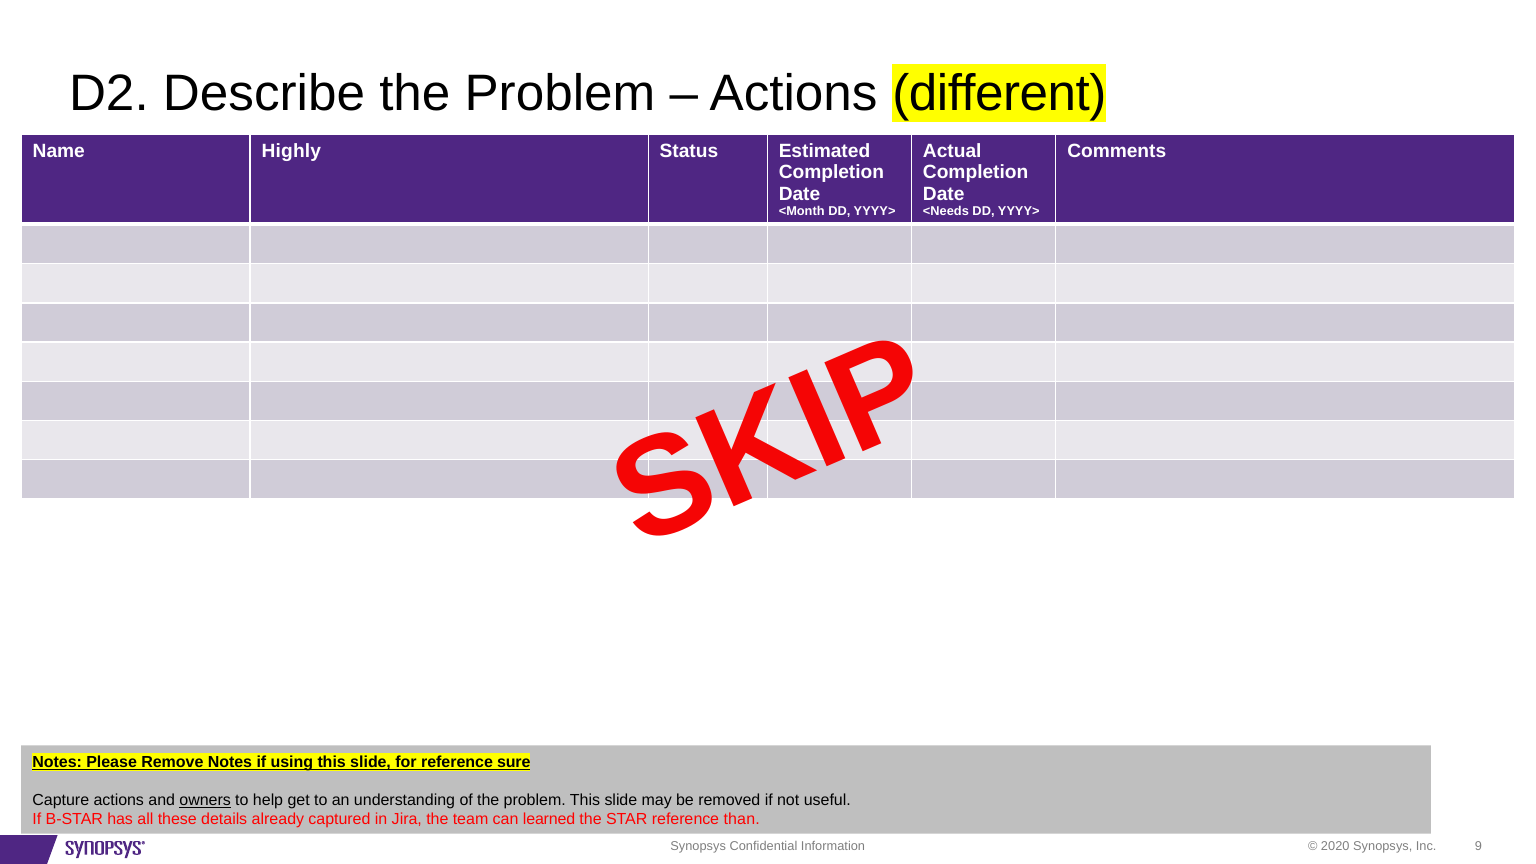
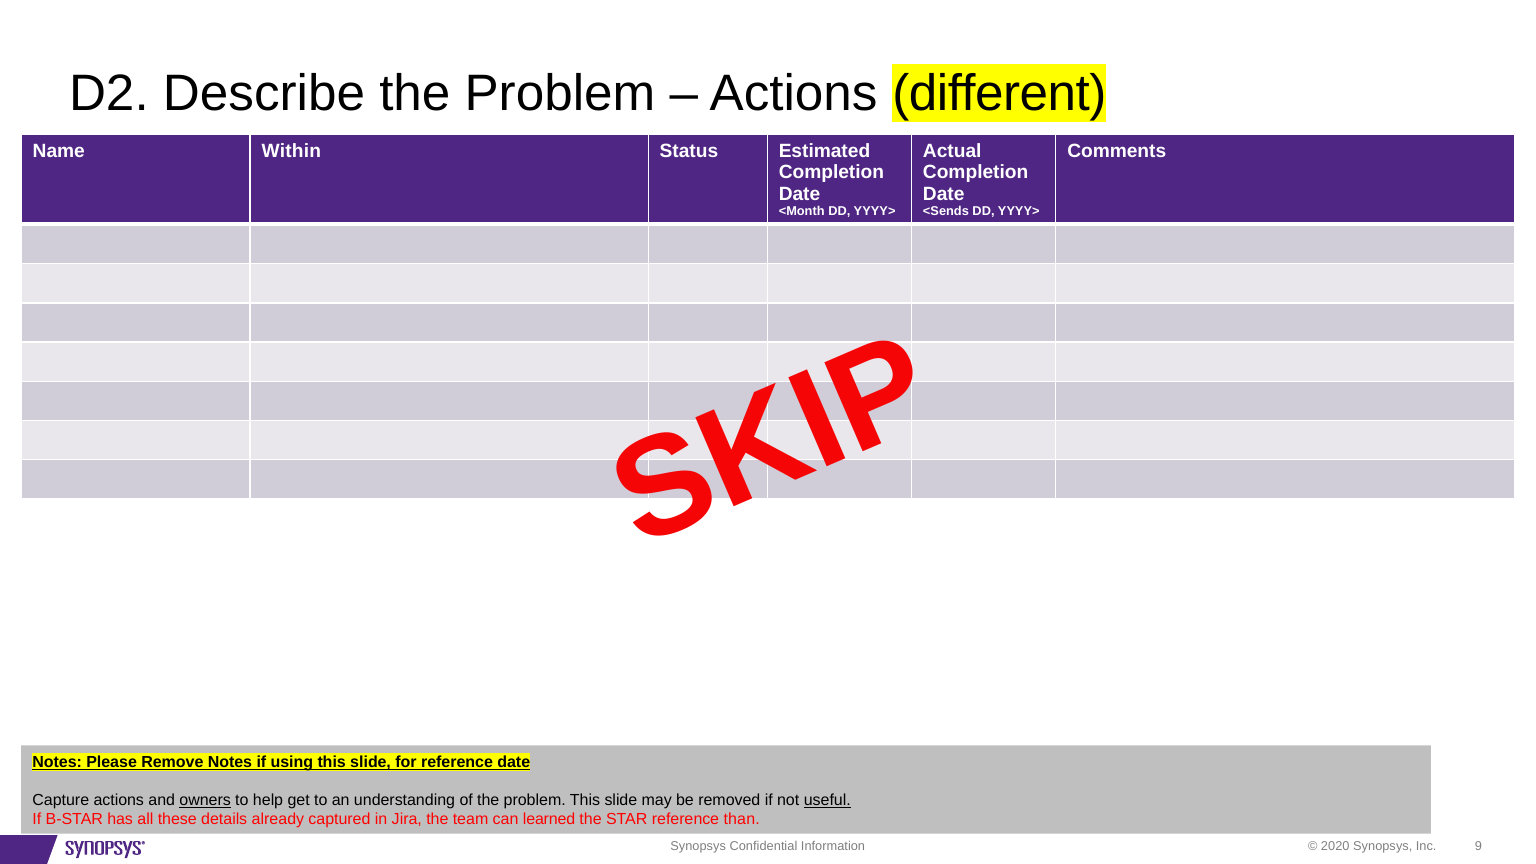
Highly: Highly -> Within
<Needs: <Needs -> <Sends
reference sure: sure -> date
useful underline: none -> present
